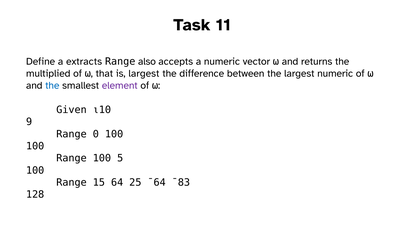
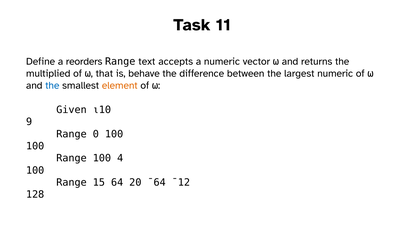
extracts: extracts -> reorders
also: also -> text
is largest: largest -> behave
element colour: purple -> orange
5: 5 -> 4
25: 25 -> 20
¯83: ¯83 -> ¯12
